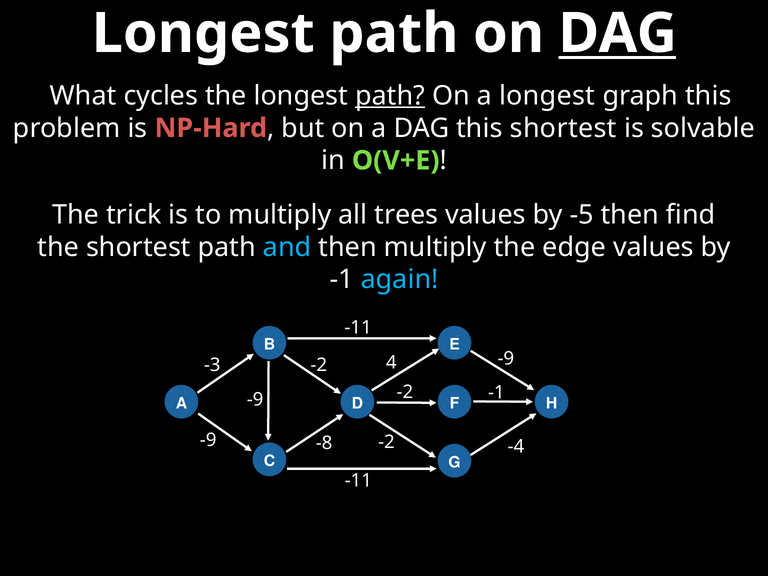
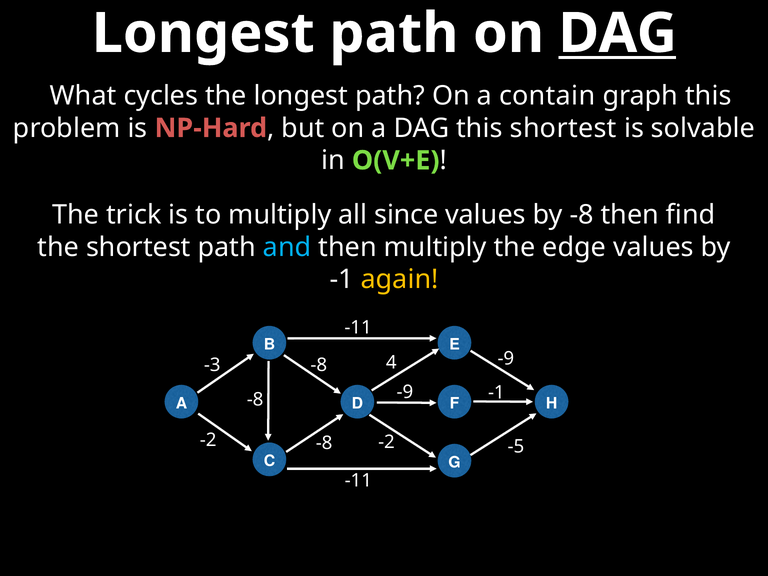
path at (390, 96) underline: present -> none
a longest: longest -> contain
trees: trees -> since
by -5: -5 -> -8
again colour: light blue -> yellow
-2 at (319, 365): -2 -> -8
-2 at (405, 392): -2 -> -9
-9 at (255, 400): -9 -> -8
-9 at (208, 440): -9 -> -2
-4: -4 -> -5
